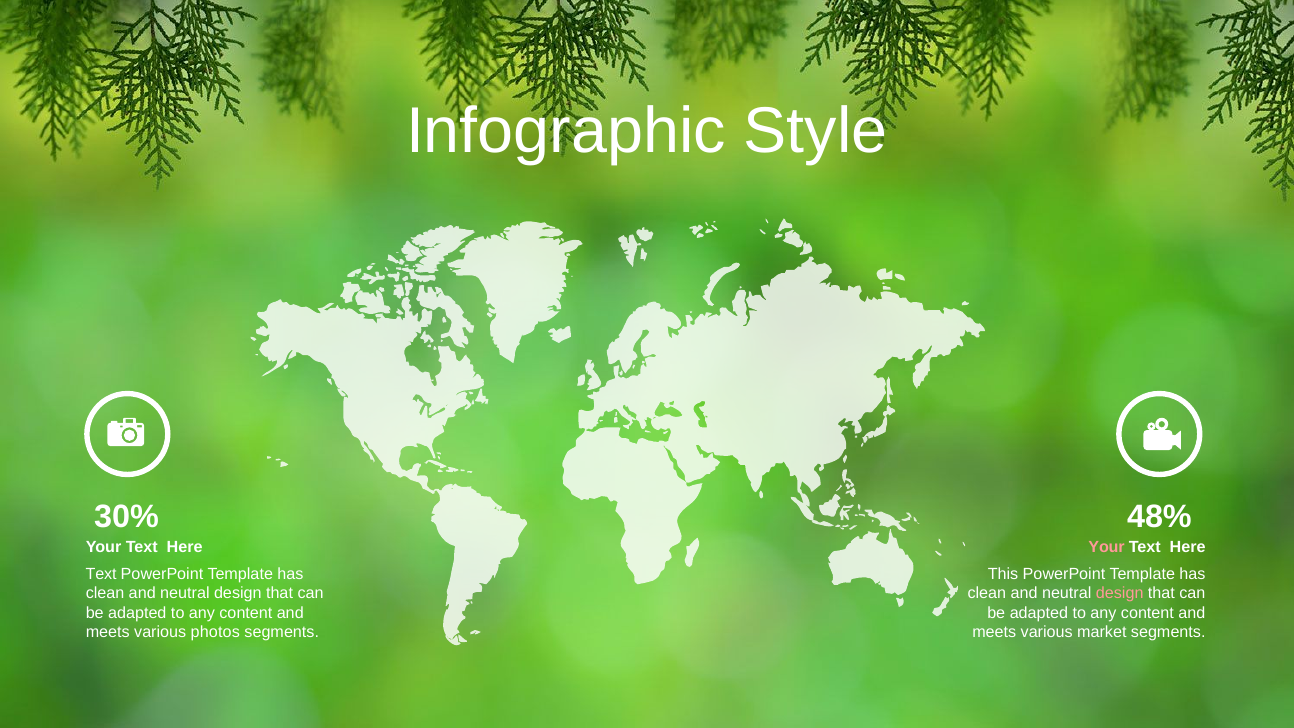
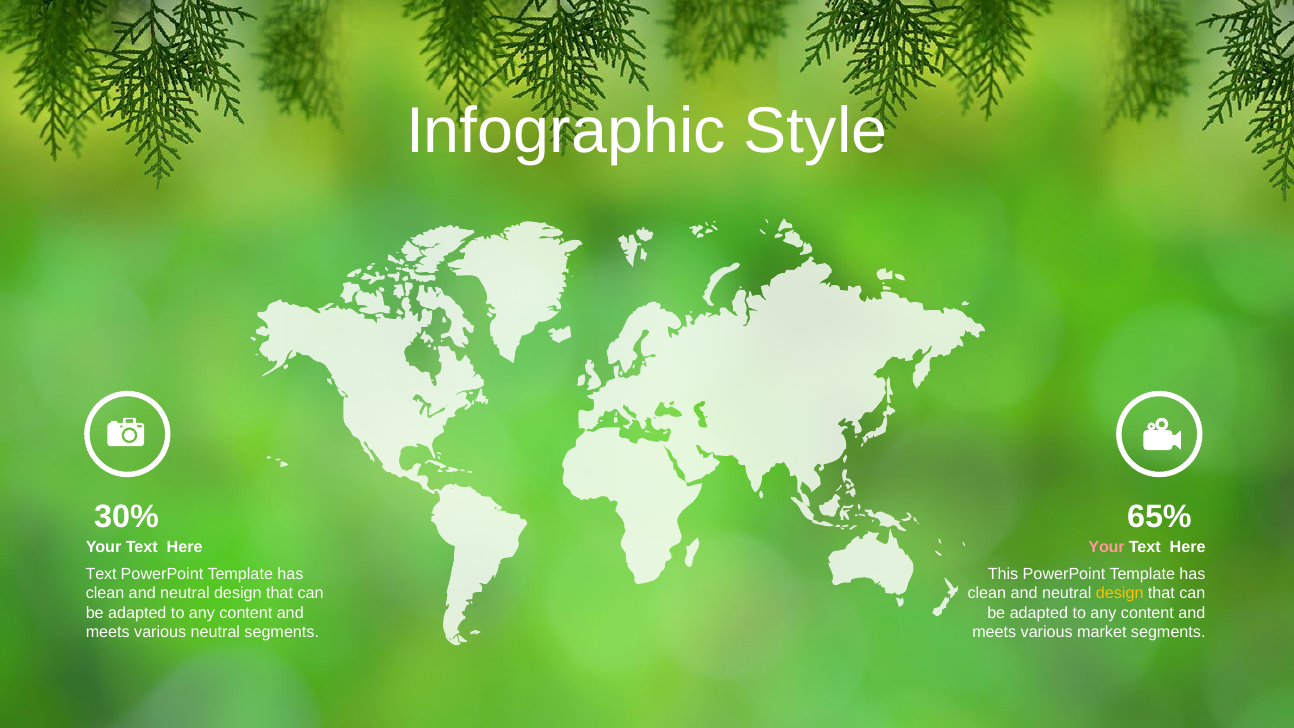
48%: 48% -> 65%
design at (1120, 594) colour: pink -> yellow
various photos: photos -> neutral
